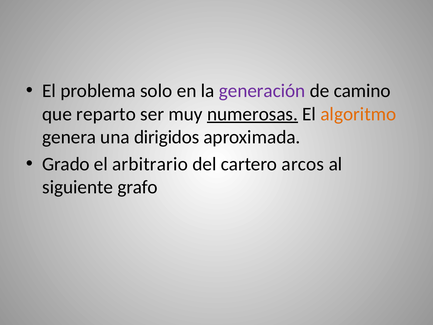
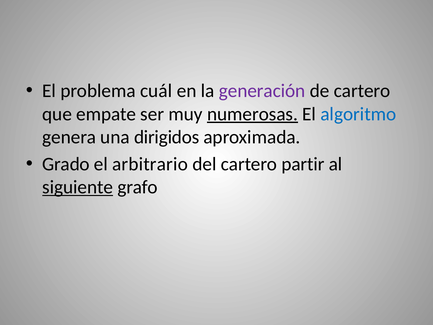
solo: solo -> cuál
de camino: camino -> cartero
reparto: reparto -> empate
algoritmo colour: orange -> blue
arcos: arcos -> partir
siguiente underline: none -> present
